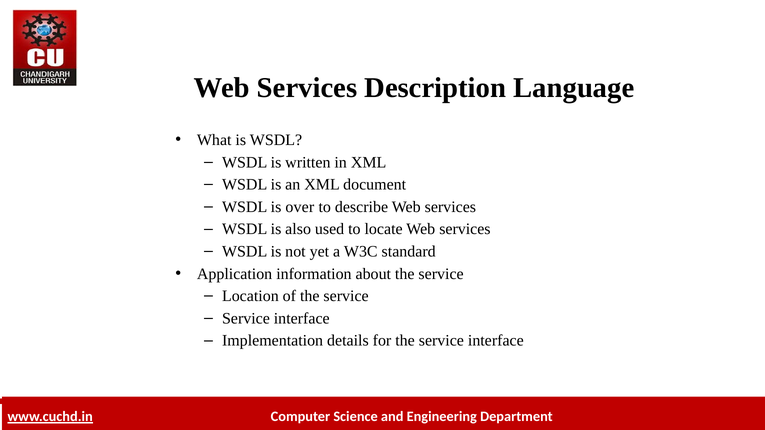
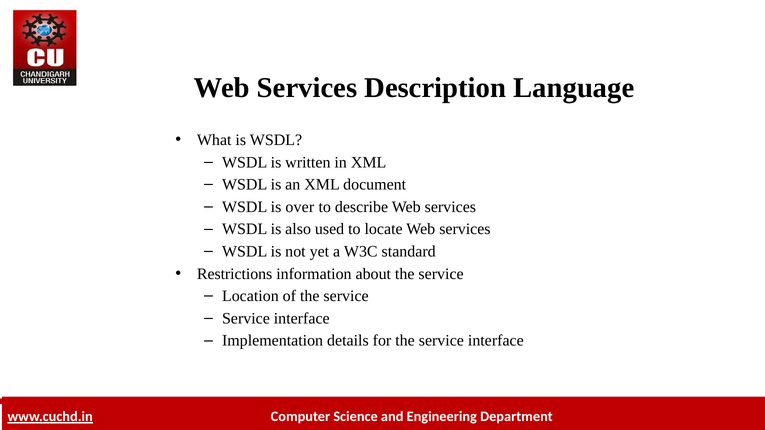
Application: Application -> Restrictions
